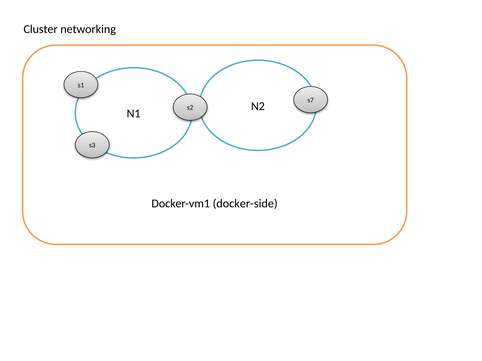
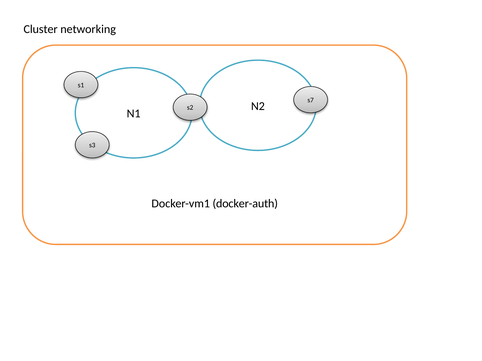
docker-side: docker-side -> docker-auth
